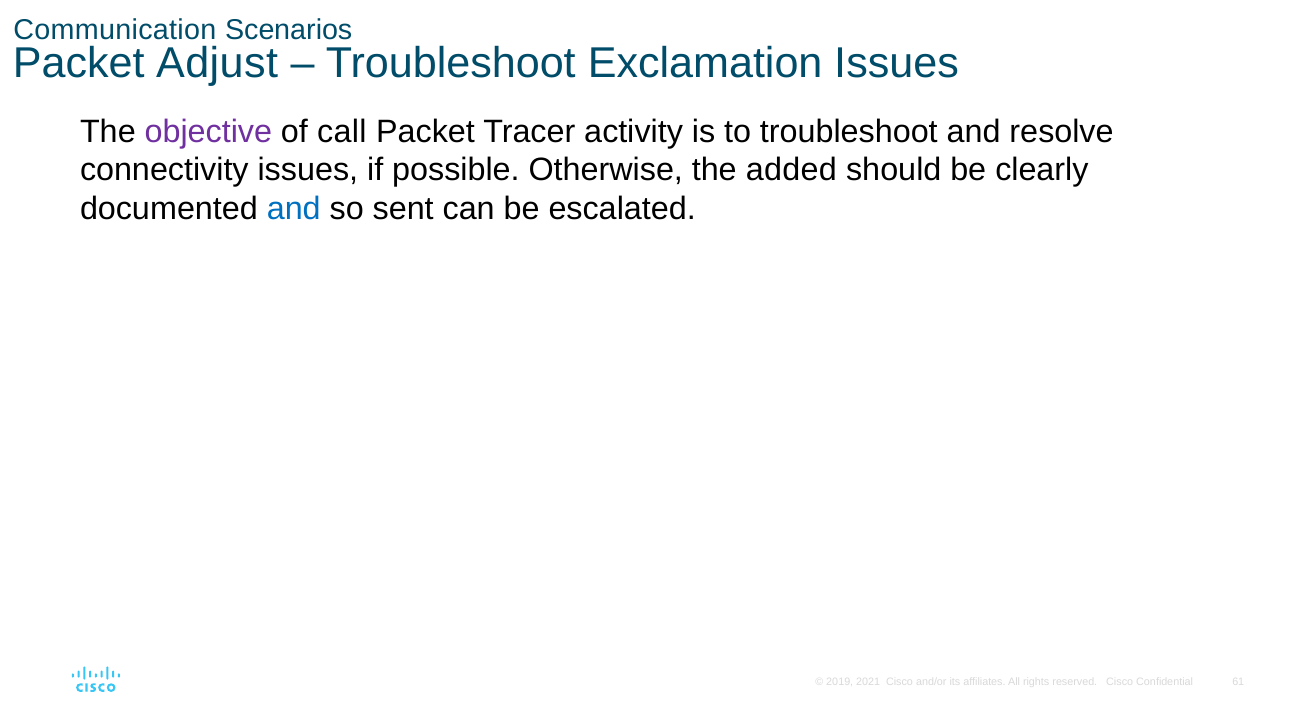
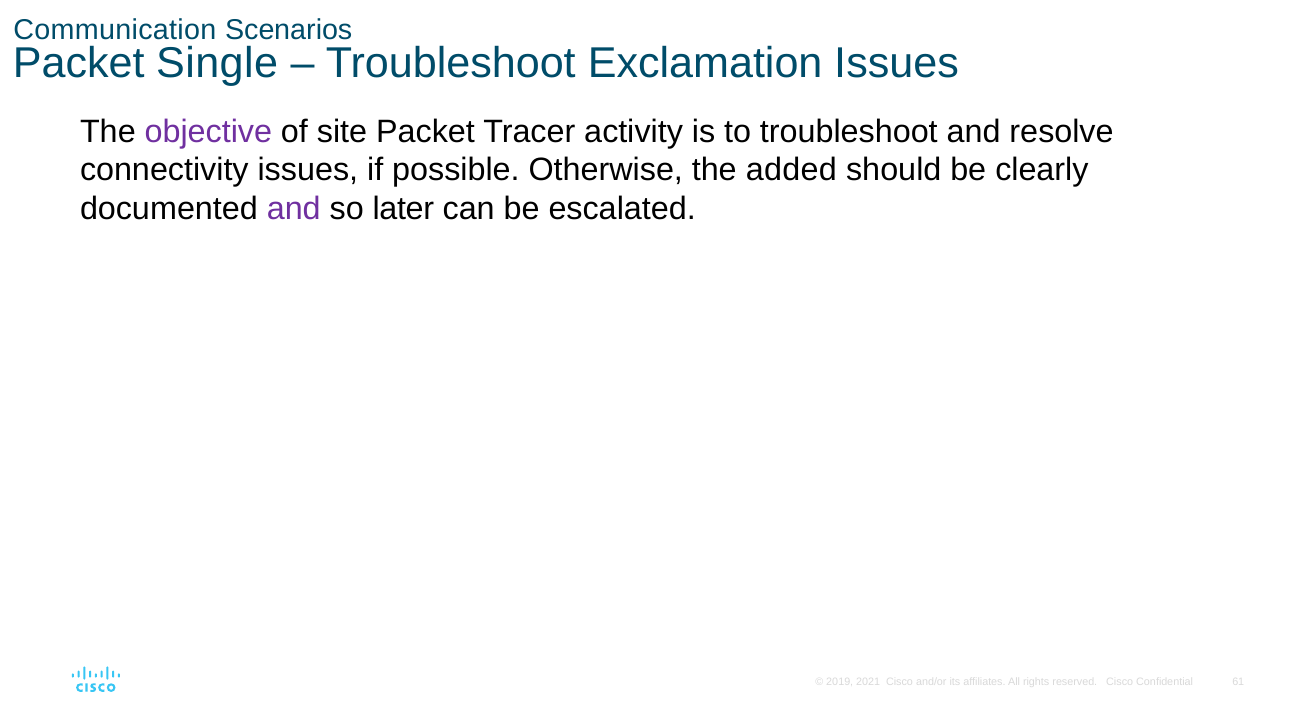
Adjust: Adjust -> Single
call: call -> site
and at (294, 209) colour: blue -> purple
sent: sent -> later
